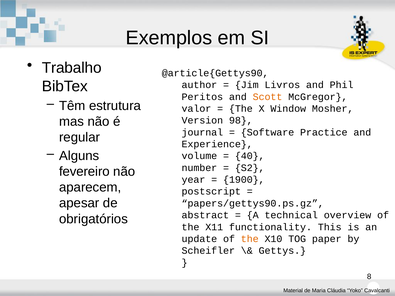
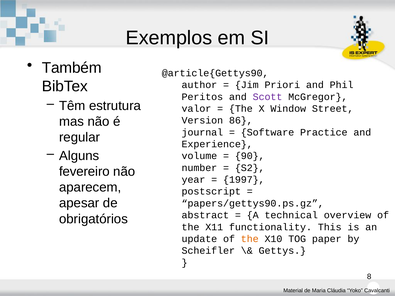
Trabalho: Trabalho -> Também
Livros: Livros -> Priori
Scott colour: orange -> purple
Mosher: Mosher -> Street
98: 98 -> 86
40: 40 -> 90
1900: 1900 -> 1997
